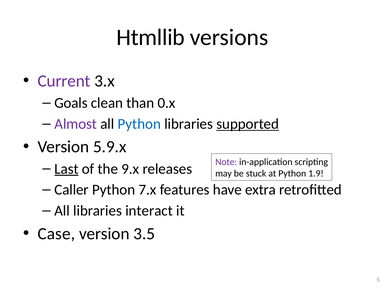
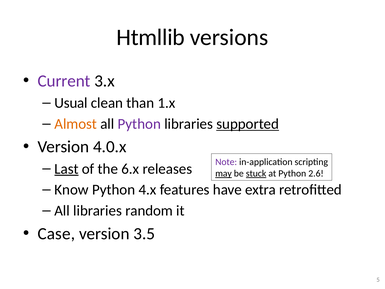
Goals: Goals -> Usual
0.x: 0.x -> 1.x
Almost colour: purple -> orange
Python at (139, 124) colour: blue -> purple
5.9.x: 5.9.x -> 4.0.x
9.x: 9.x -> 6.x
may underline: none -> present
stuck underline: none -> present
1.9: 1.9 -> 2.6
Caller: Caller -> Know
7.x: 7.x -> 4.x
interact: interact -> random
